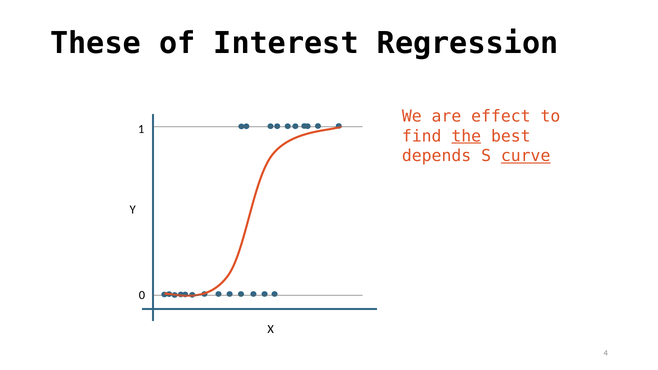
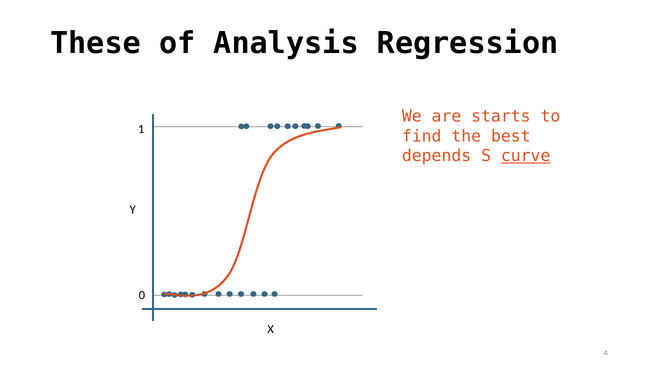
Interest: Interest -> Analysis
effect: effect -> starts
the underline: present -> none
